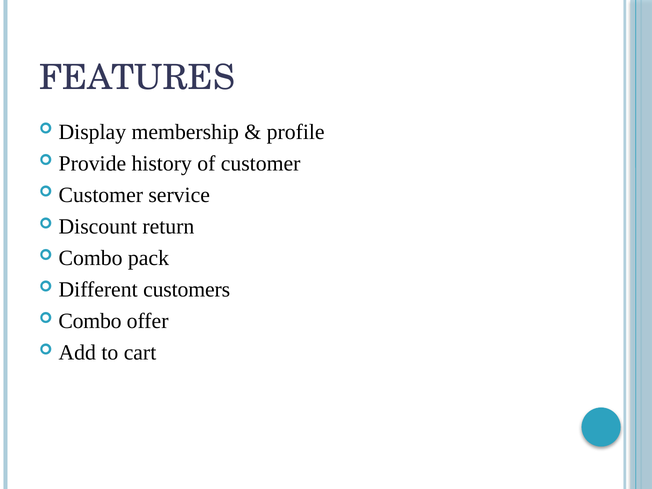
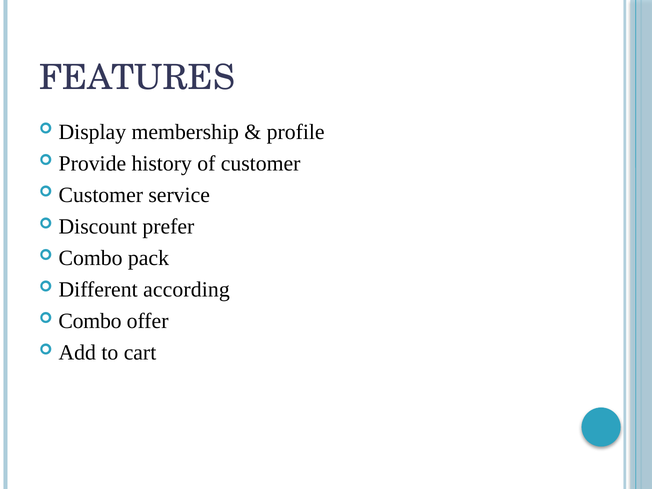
return: return -> prefer
customers: customers -> according
